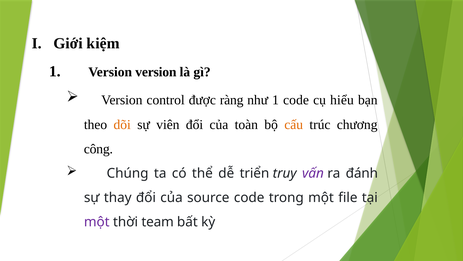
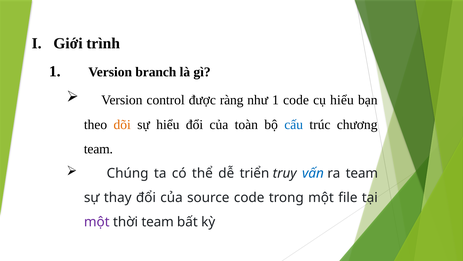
kiệm: kiệm -> trình
Version version: version -> branch
sự viên: viên -> hiểu
cấu colour: orange -> blue
công at (98, 149): công -> team
vấn colour: purple -> blue
ra đánh: đánh -> team
